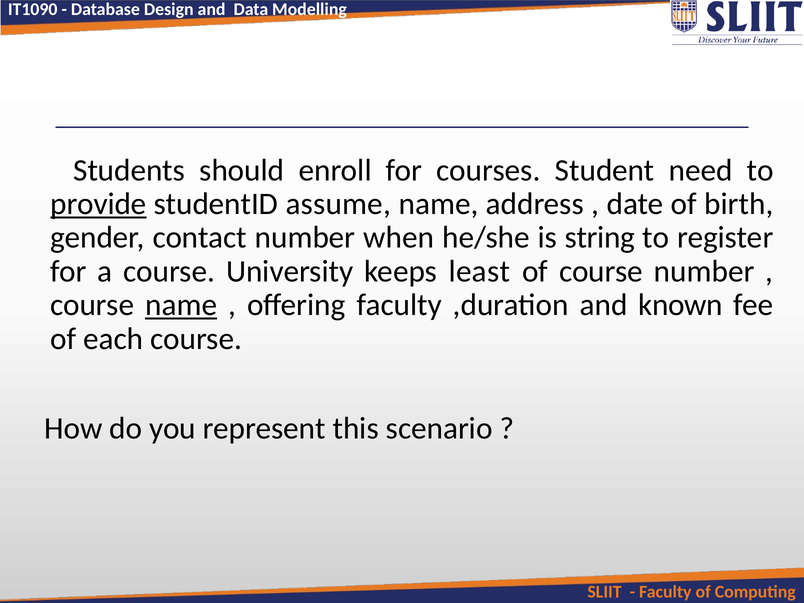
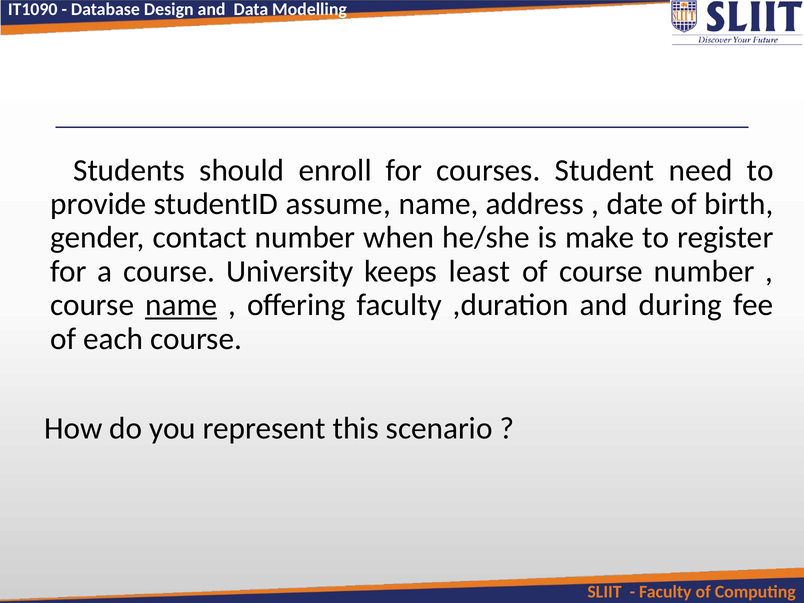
provide underline: present -> none
string: string -> make
known: known -> during
